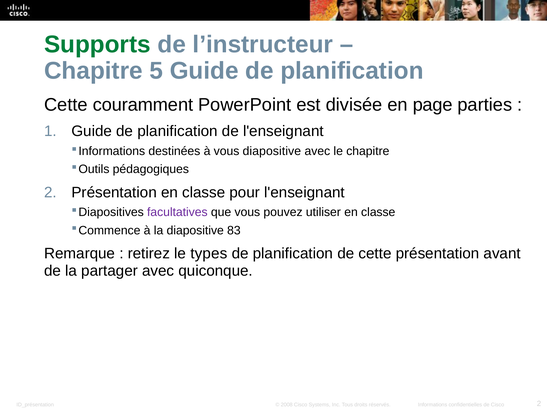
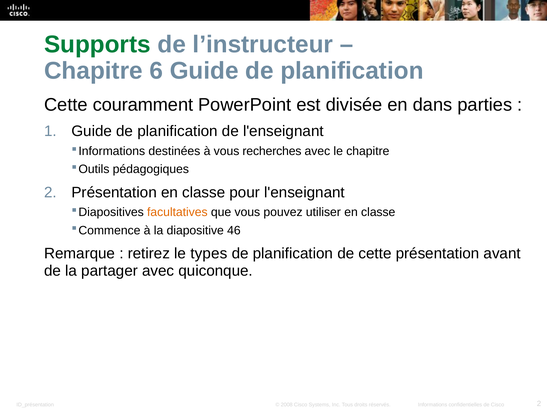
5: 5 -> 6
page: page -> dans
vous diapositive: diapositive -> recherches
facultatives colour: purple -> orange
83: 83 -> 46
